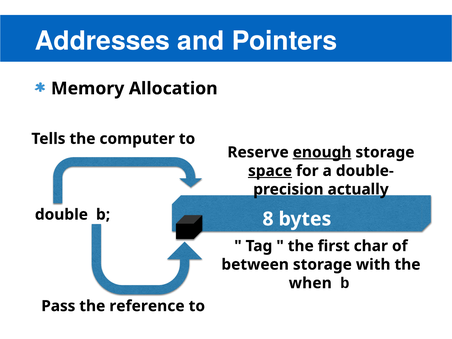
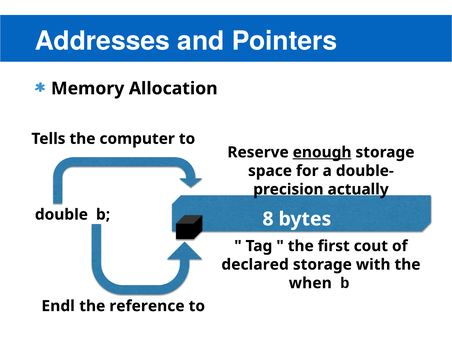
space underline: present -> none
char: char -> cout
between: between -> declared
Pass: Pass -> Endl
